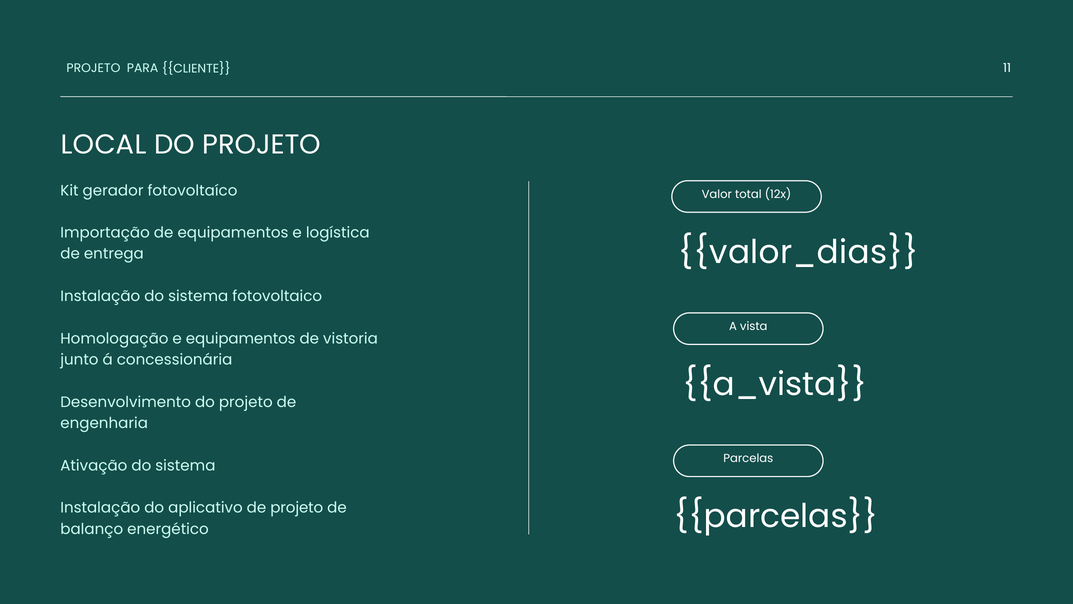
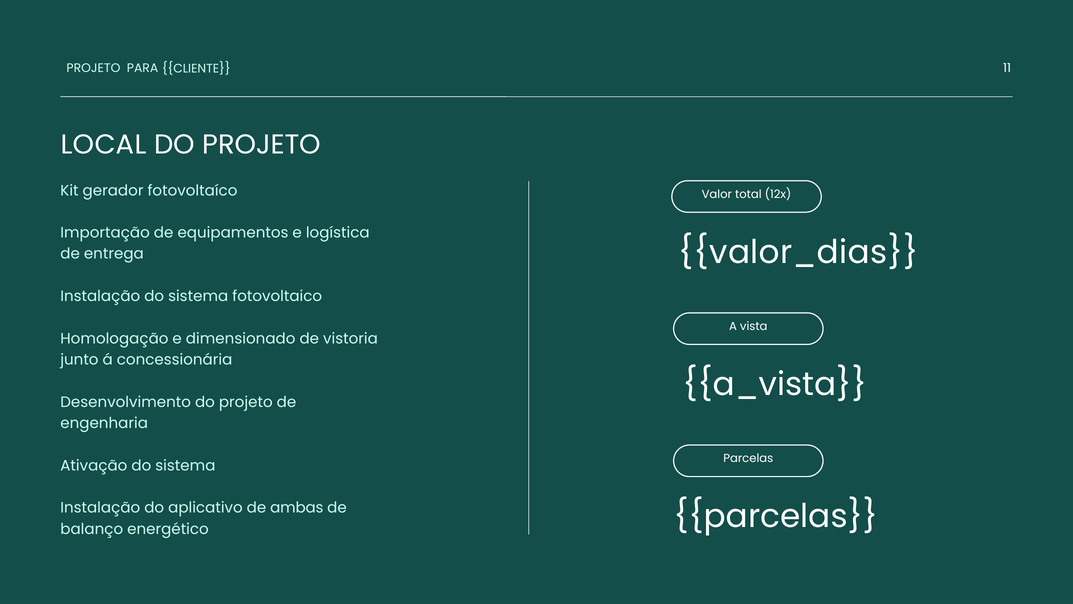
e equipamentos: equipamentos -> dimensionado
de projeto: projeto -> ambas
